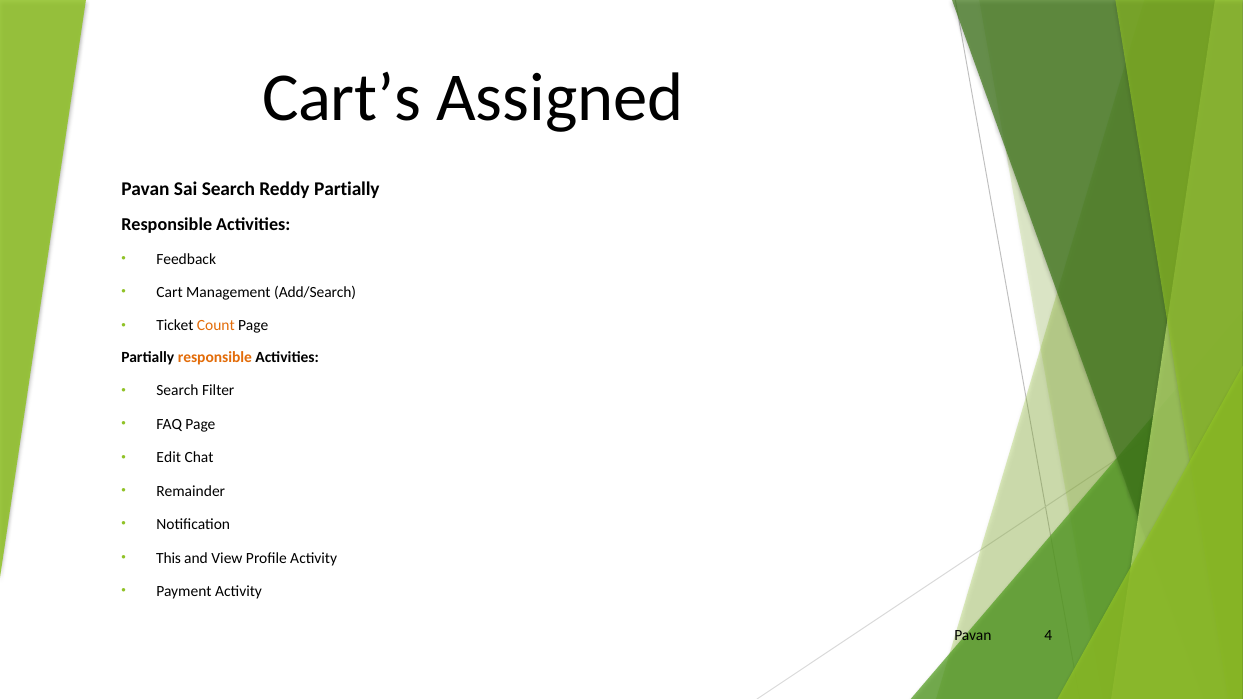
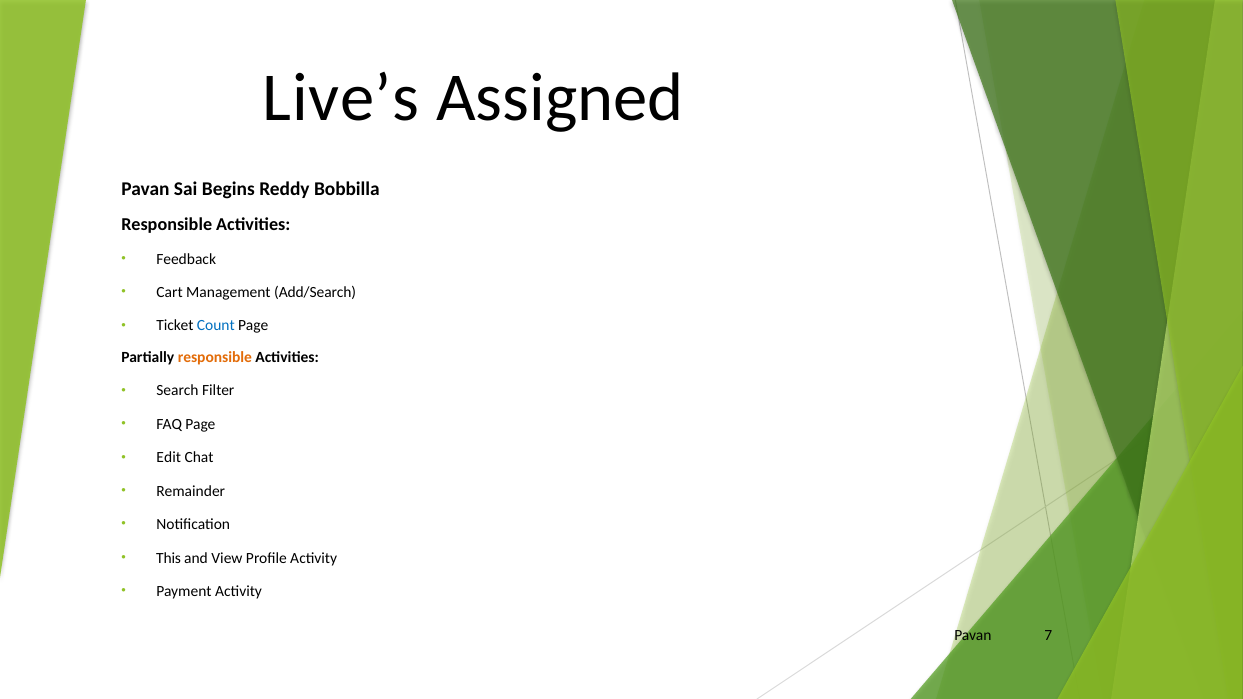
Cart’s: Cart’s -> Live’s
Sai Search: Search -> Begins
Reddy Partially: Partially -> Bobbilla
Count colour: orange -> blue
4: 4 -> 7
